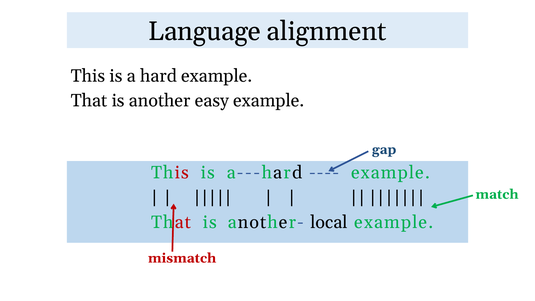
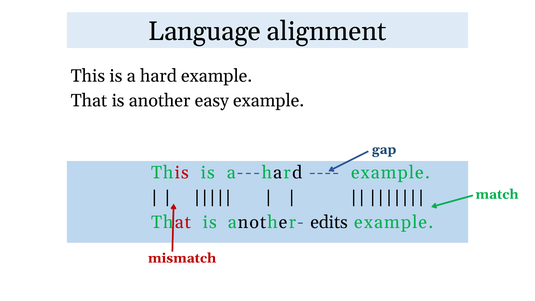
local: local -> edits
